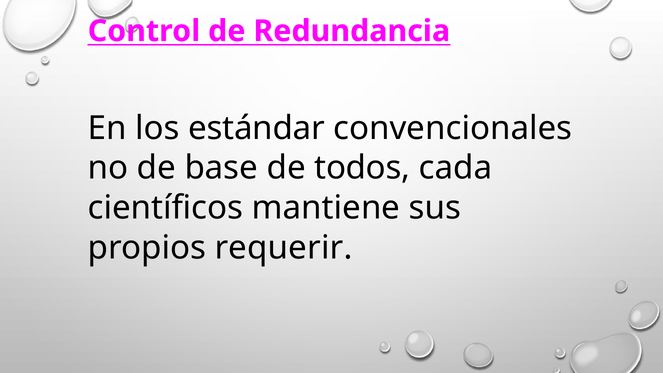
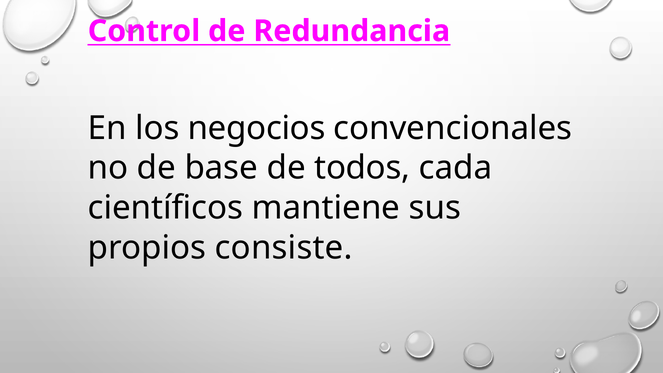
estándar: estándar -> negocios
requerir: requerir -> consiste
